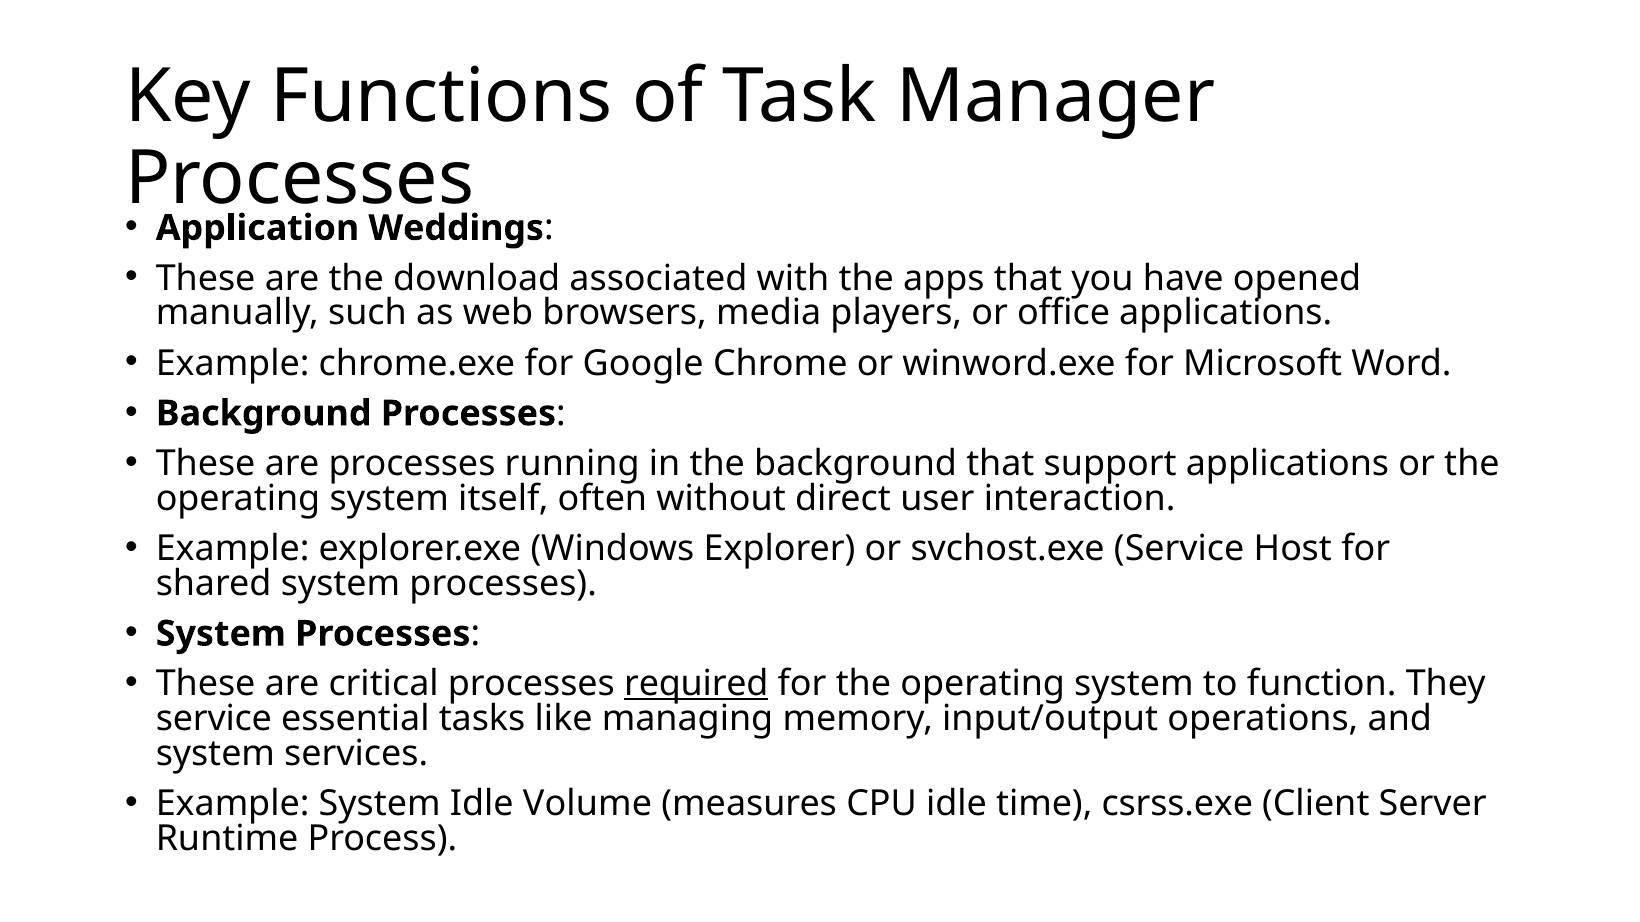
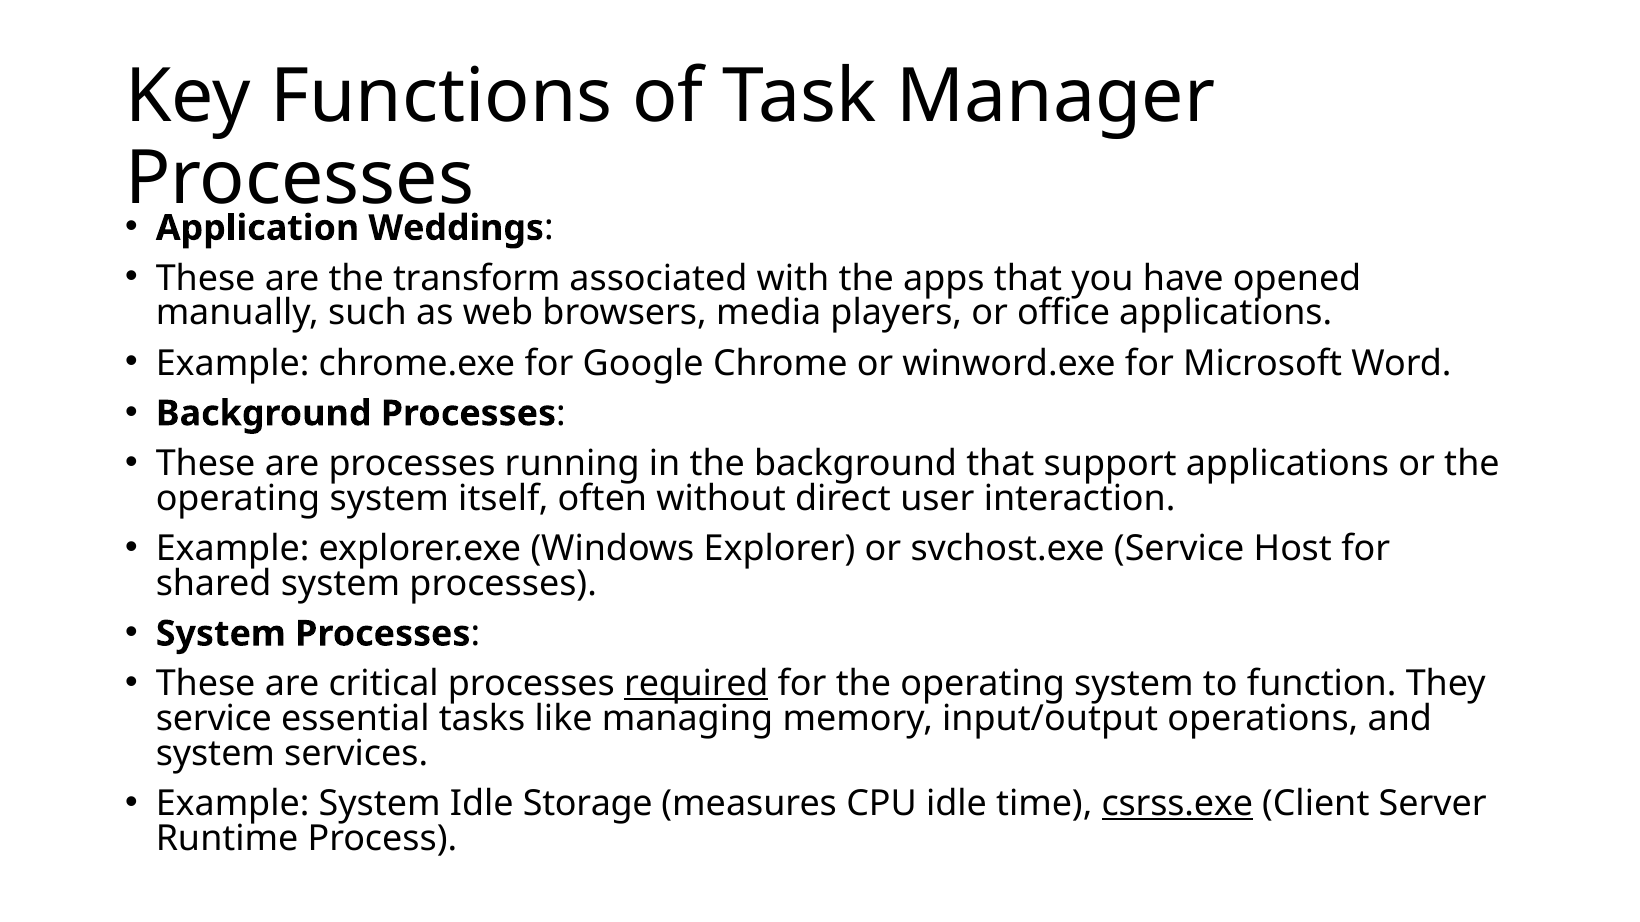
download: download -> transform
Volume: Volume -> Storage
csrss.exe underline: none -> present
